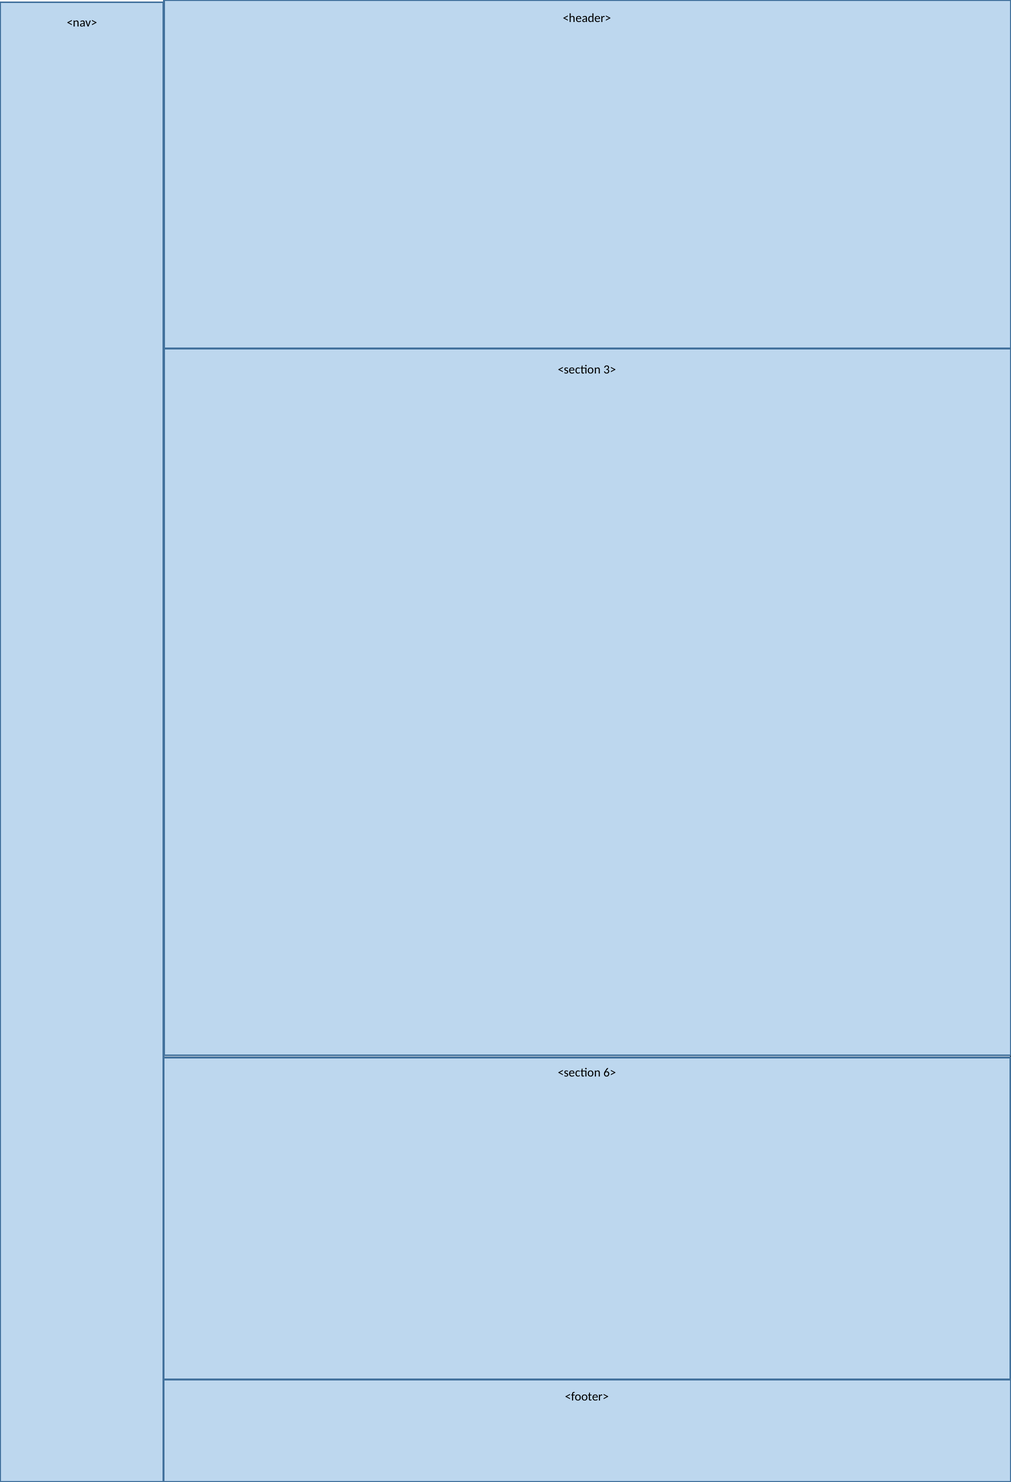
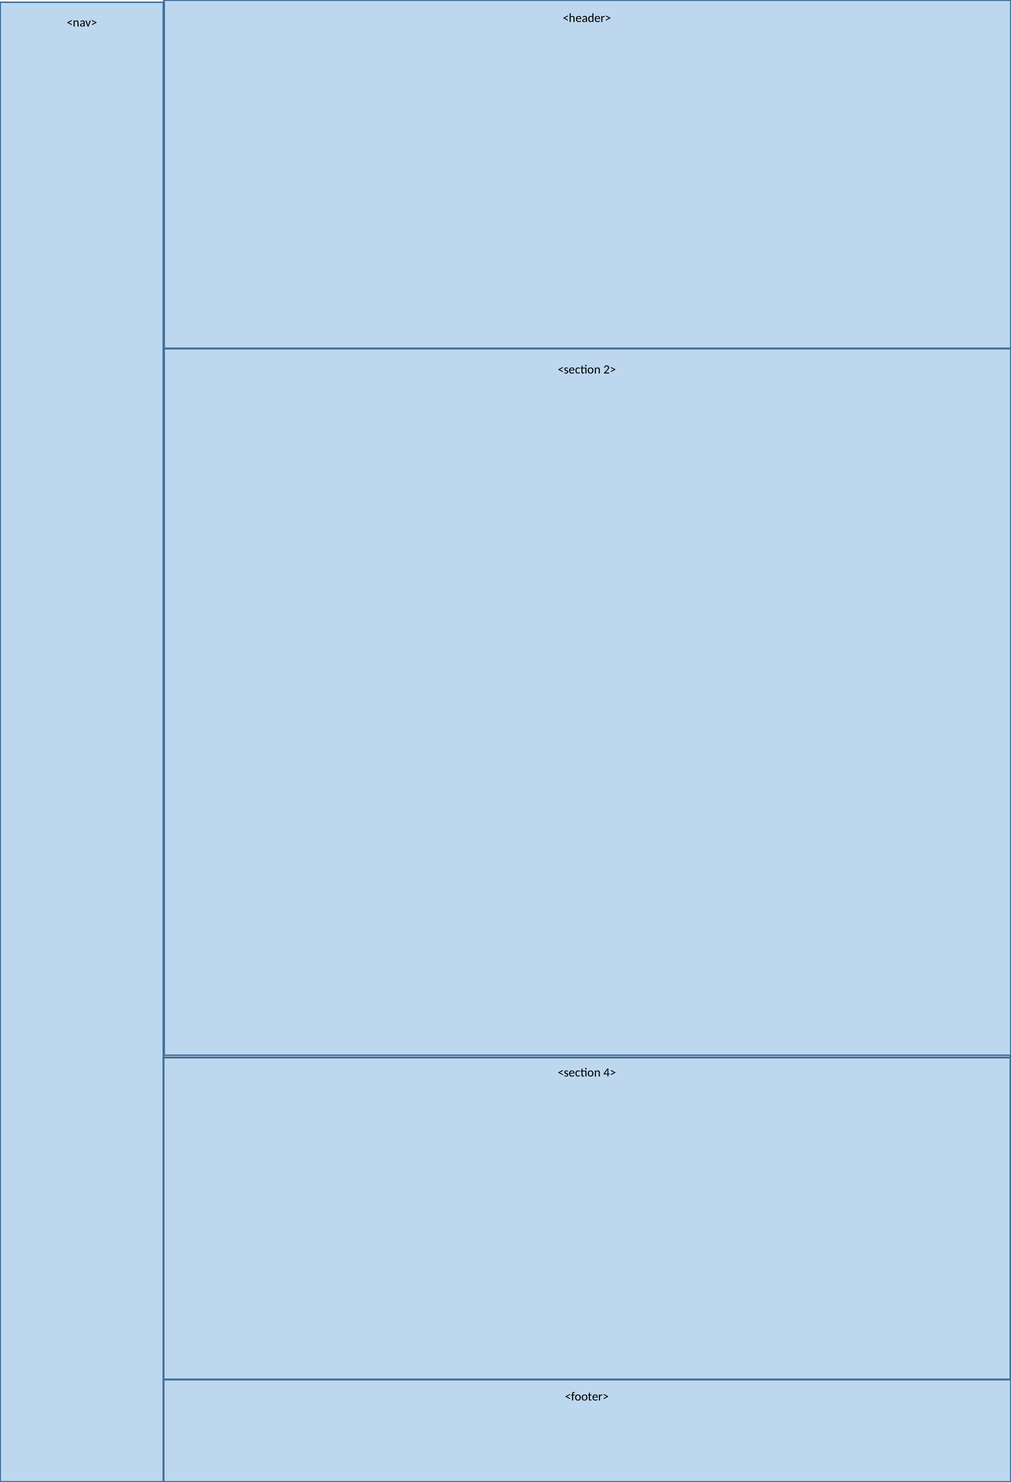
3>: 3> -> 2>
6>: 6> -> 4>
